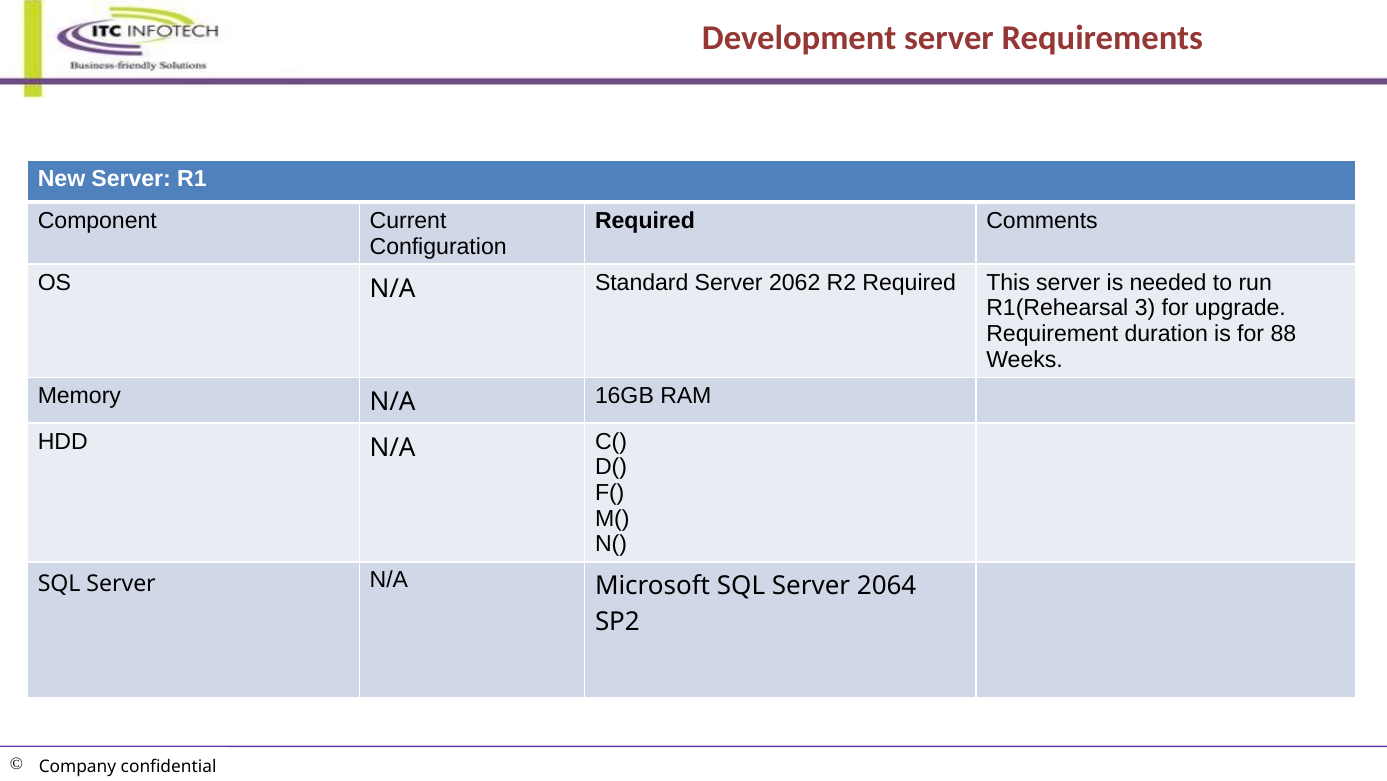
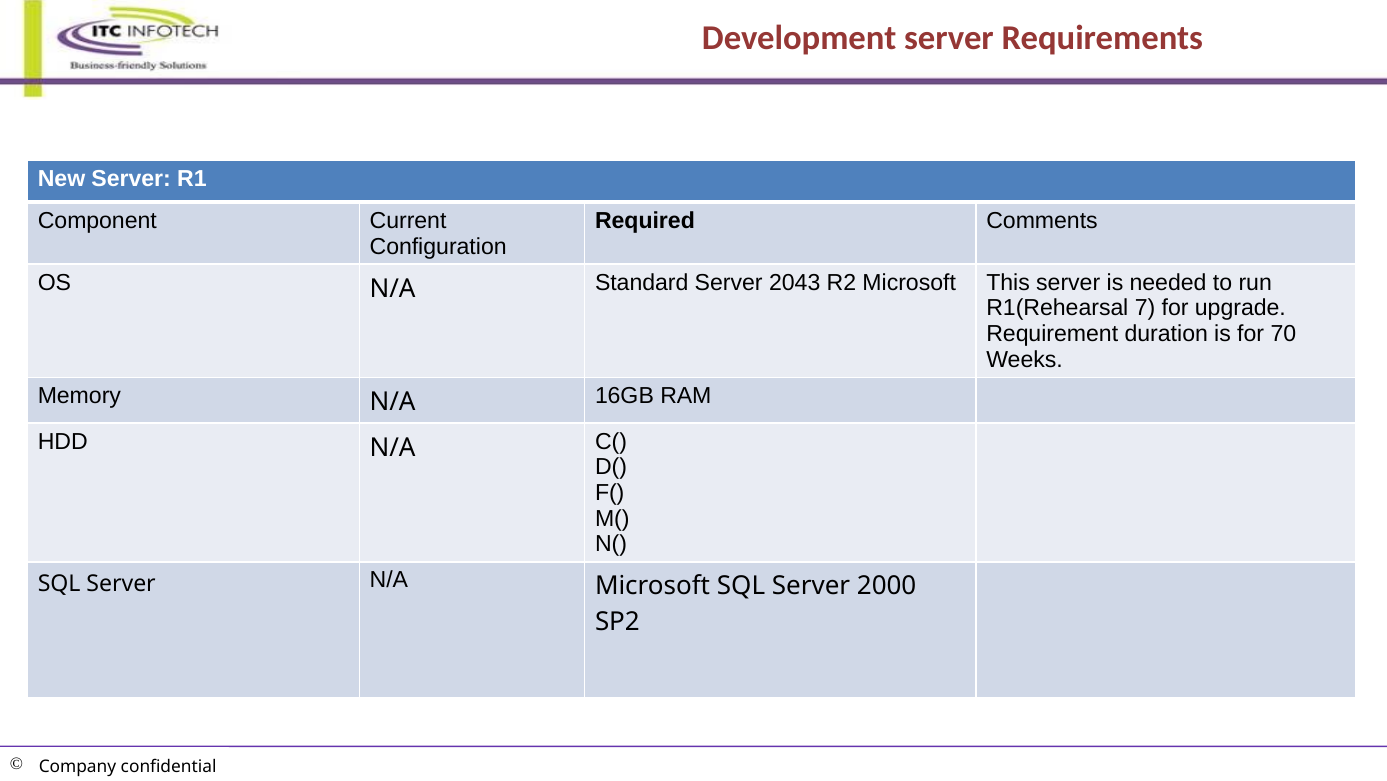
2062: 2062 -> 2043
R2 Required: Required -> Microsoft
3: 3 -> 7
88: 88 -> 70
2064: 2064 -> 2000
